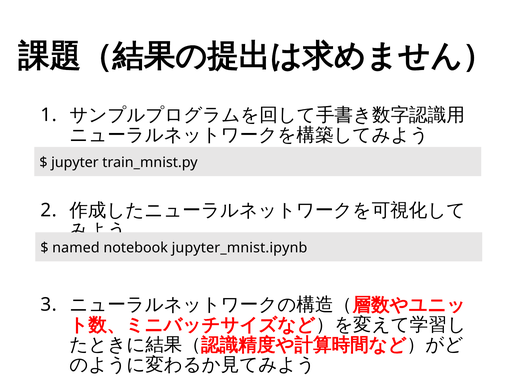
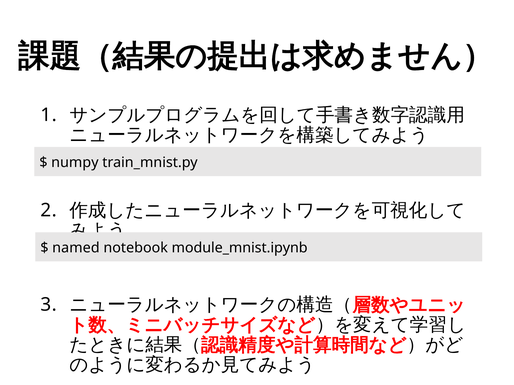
jupyter: jupyter -> numpy
jupyter_mnist.ipynb: jupyter_mnist.ipynb -> module_mnist.ipynb
